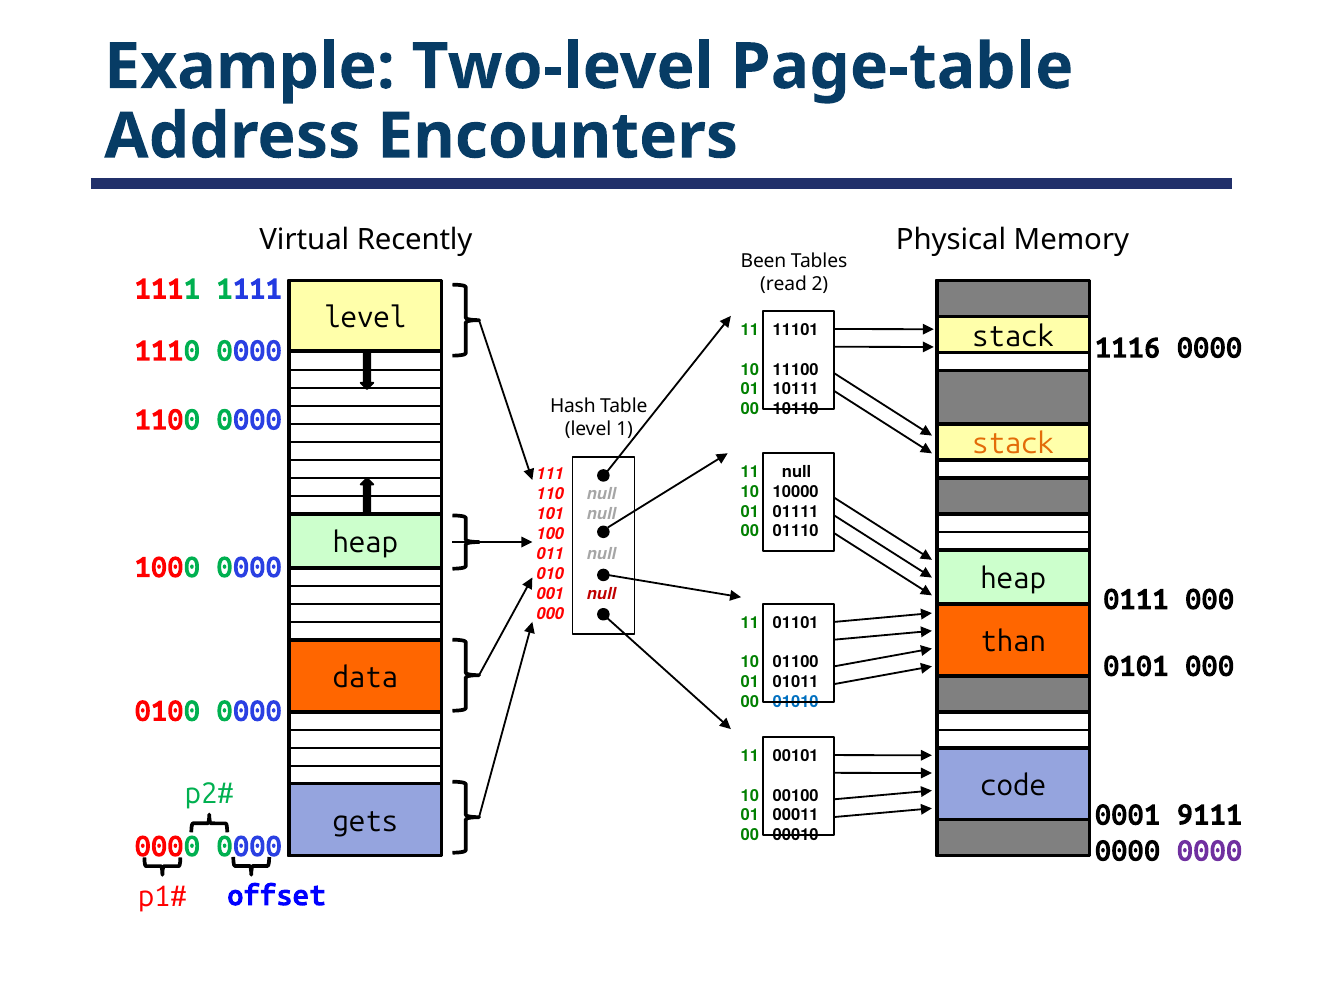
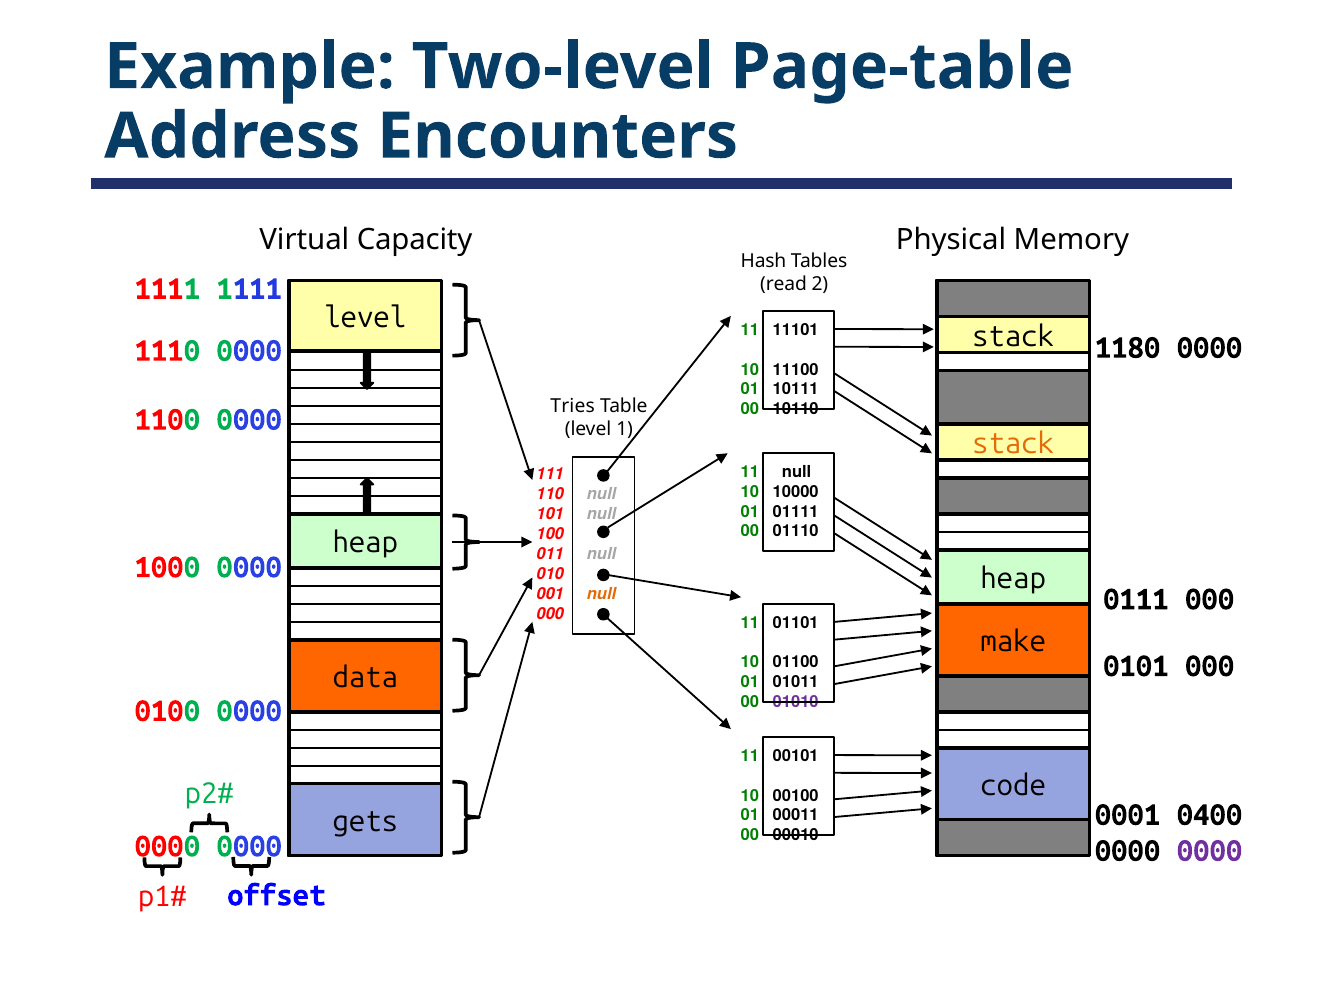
Recently: Recently -> Capacity
Been: Been -> Hash
1116: 1116 -> 1180
Hash: Hash -> Tries
null at (602, 594) colour: red -> orange
than: than -> make
01010 colour: blue -> purple
9111: 9111 -> 0400
